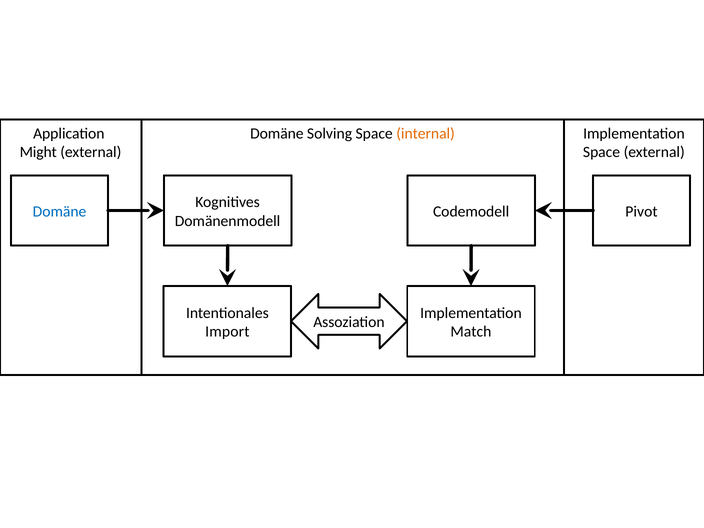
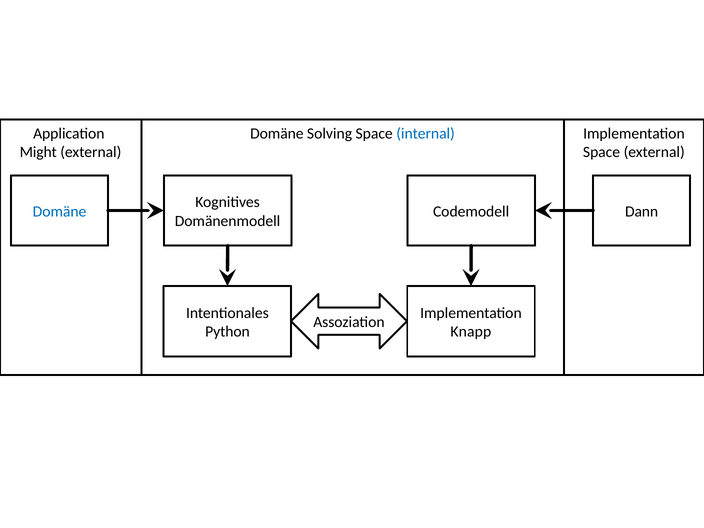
internal colour: orange -> blue
Pivot: Pivot -> Dann
Import: Import -> Python
Match: Match -> Knapp
